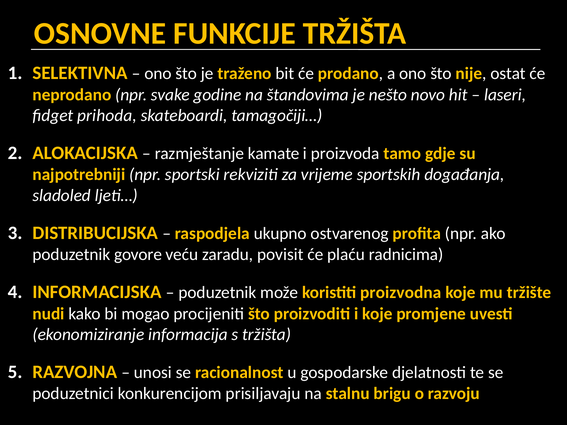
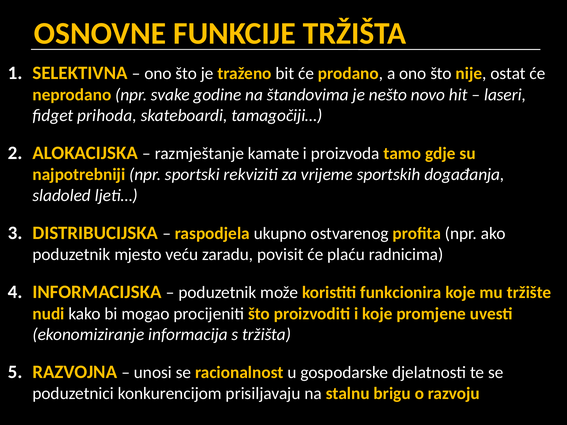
govore: govore -> mjesto
proizvodna: proizvodna -> funkcionira
